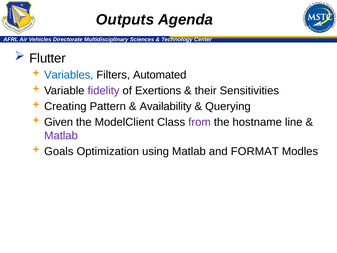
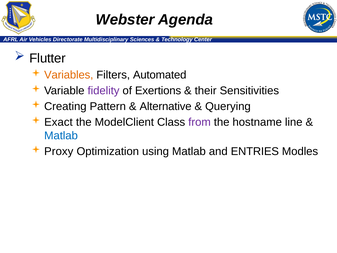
Outputs: Outputs -> Webster
Variables colour: blue -> orange
Availability: Availability -> Alternative
Given: Given -> Exact
Matlab at (61, 136) colour: purple -> blue
Goals: Goals -> Proxy
FORMAT: FORMAT -> ENTRIES
